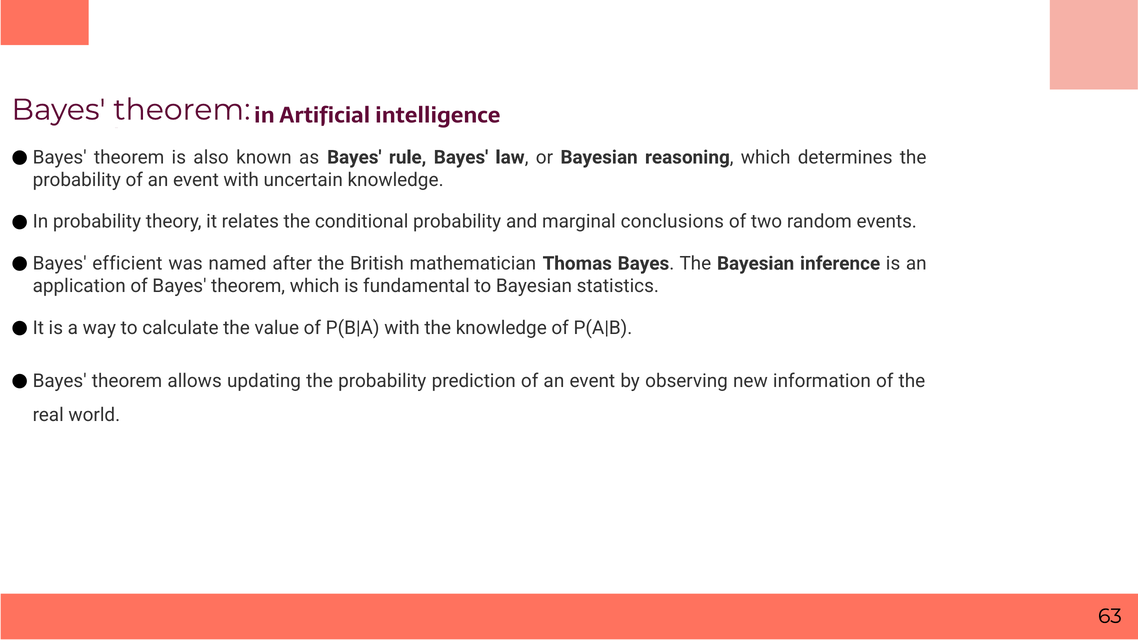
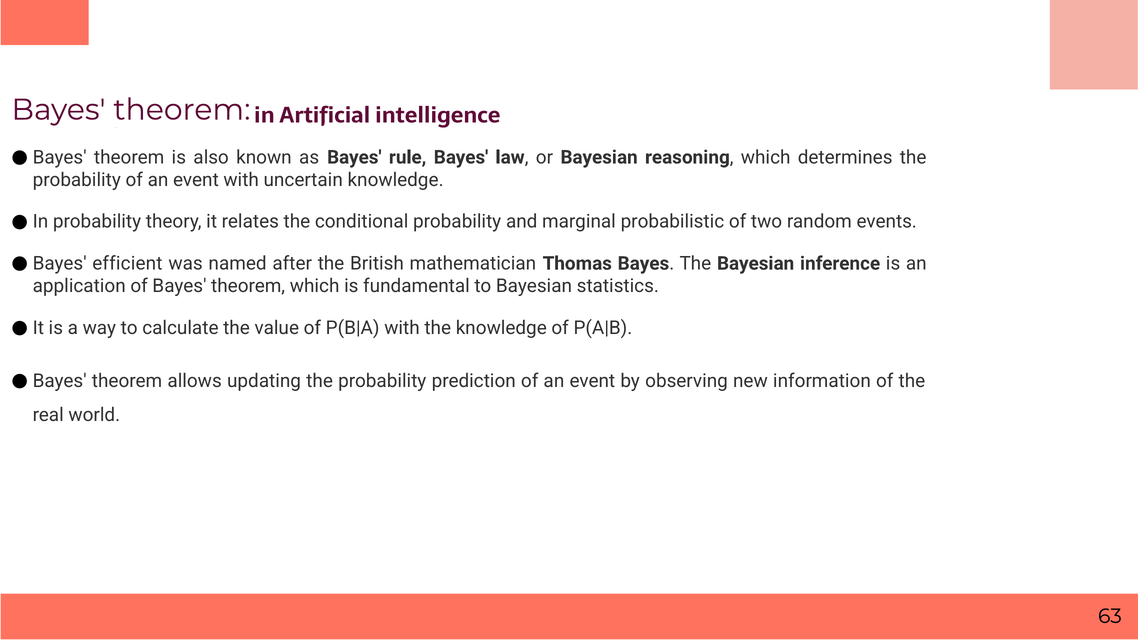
conclusions: conclusions -> probabilistic
